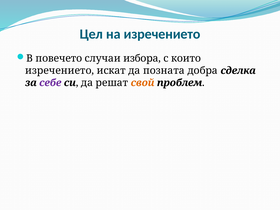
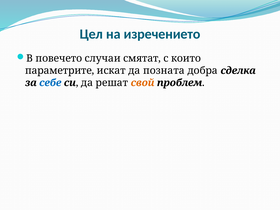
избора: избора -> смятат
изречението at (60, 71): изречението -> параметрите
себе colour: purple -> blue
